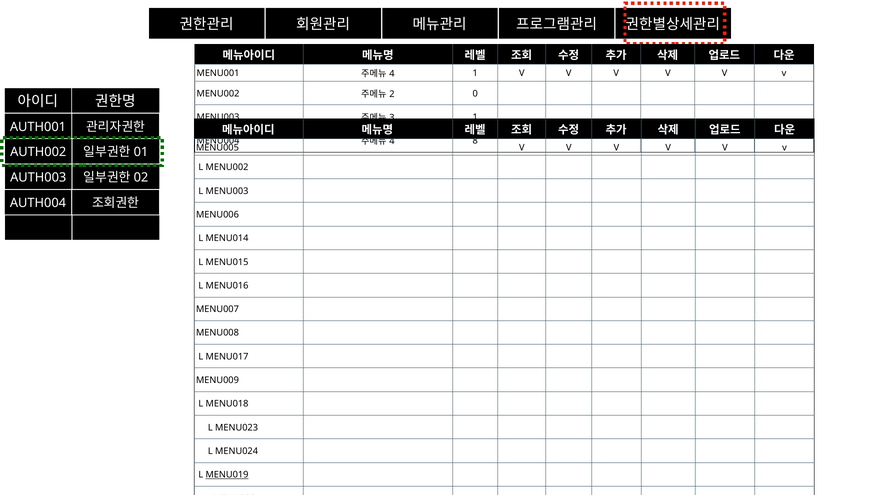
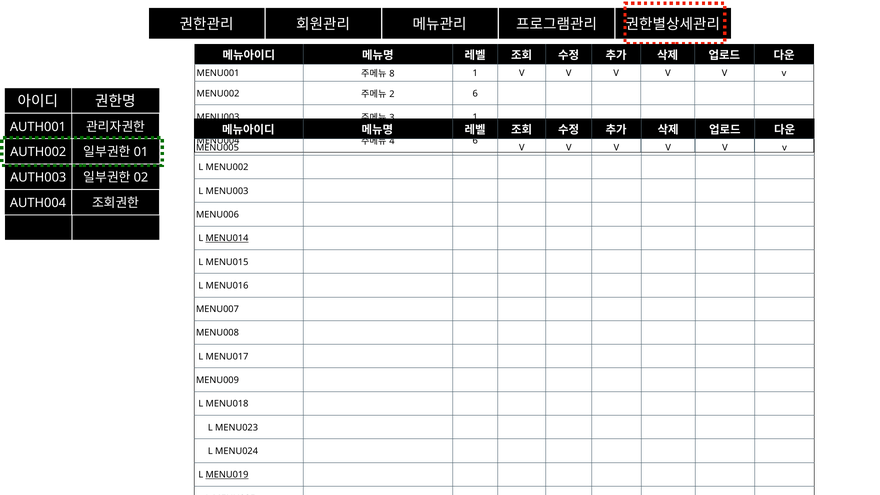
4 at (392, 74): 4 -> 8
0 at (475, 94): 0 -> 6
8 at (475, 141): 8 -> 6
MENU014 underline: none -> present
